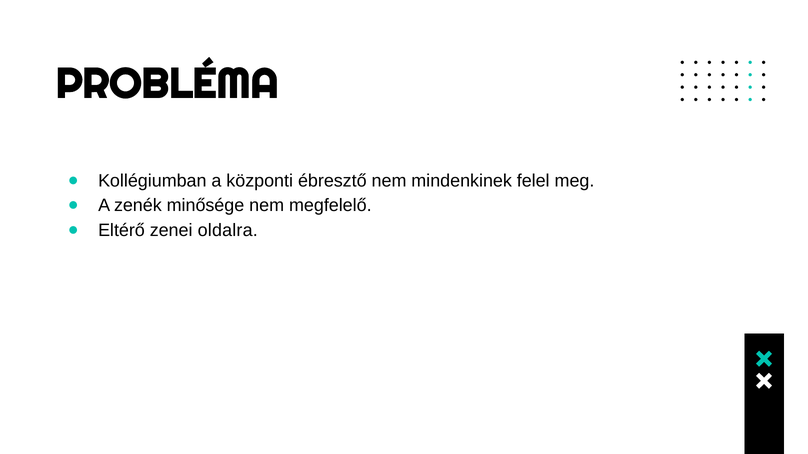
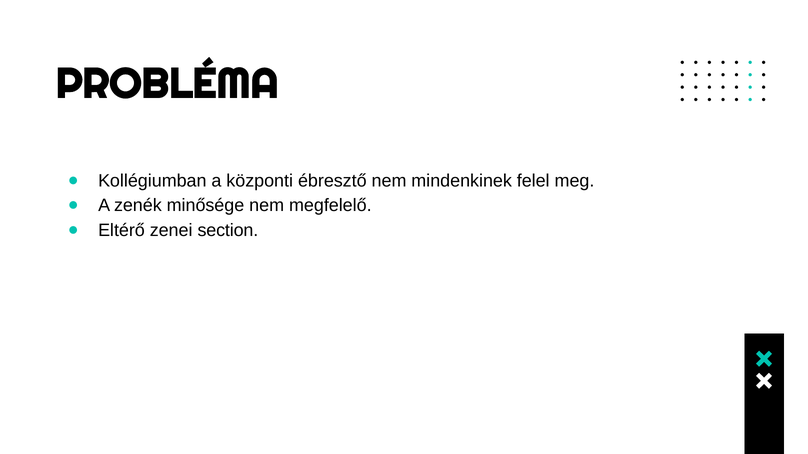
oldalra: oldalra -> section
